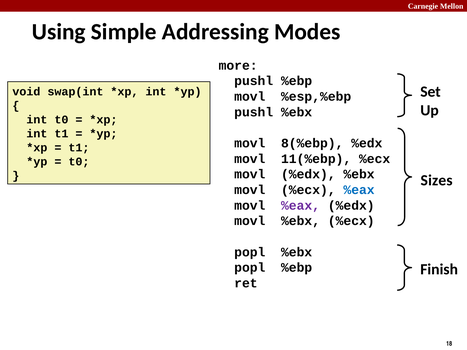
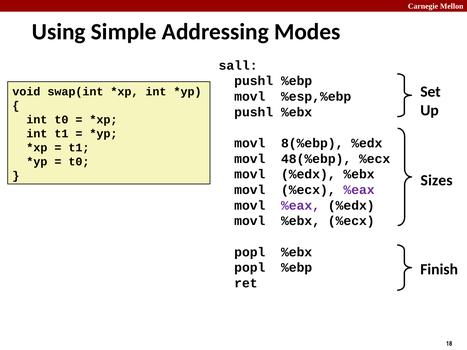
more: more -> sall
11(%ebp: 11(%ebp -> 48(%ebp
%eax at (359, 190) colour: blue -> purple
